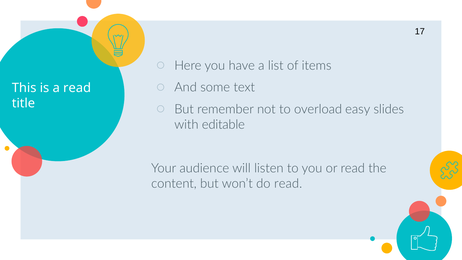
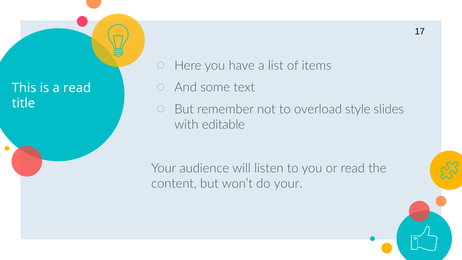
easy: easy -> style
do read: read -> your
